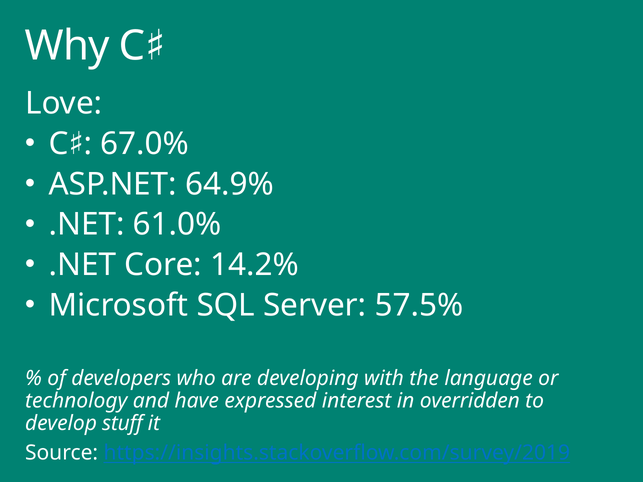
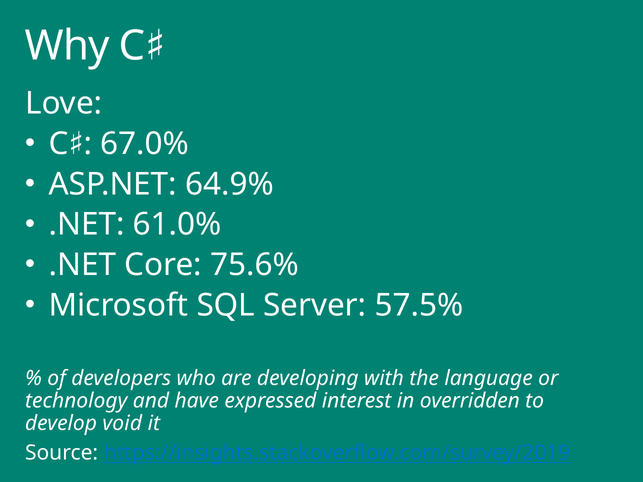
14.2%: 14.2% -> 75.6%
stuff: stuff -> void
